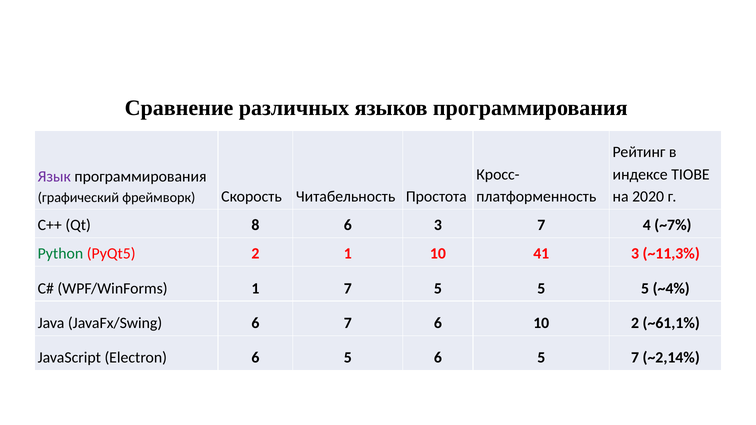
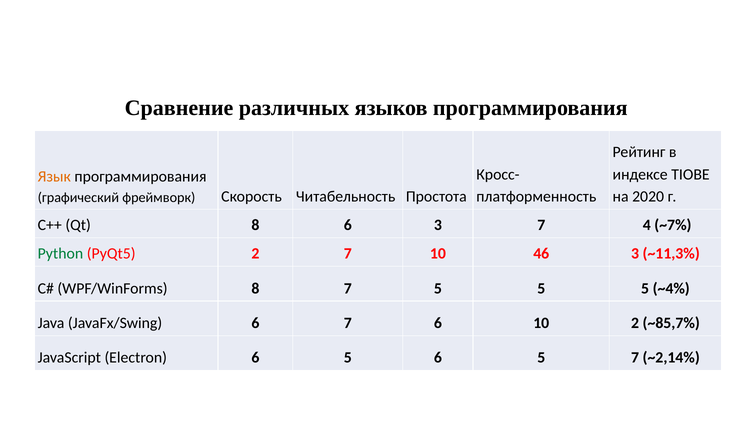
Язык colour: purple -> orange
2 1: 1 -> 7
41: 41 -> 46
WPF/WinForms 1: 1 -> 8
~61,1%: ~61,1% -> ~85,7%
